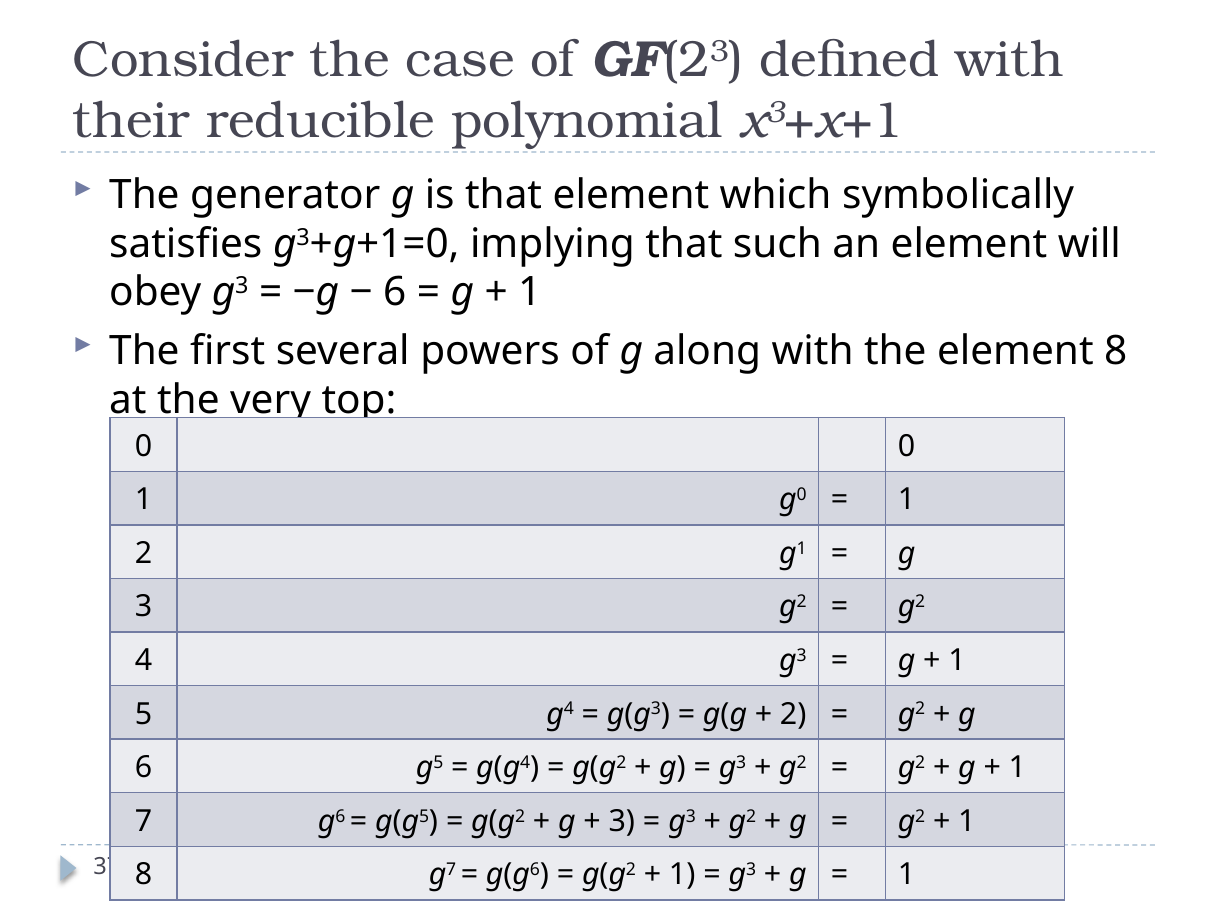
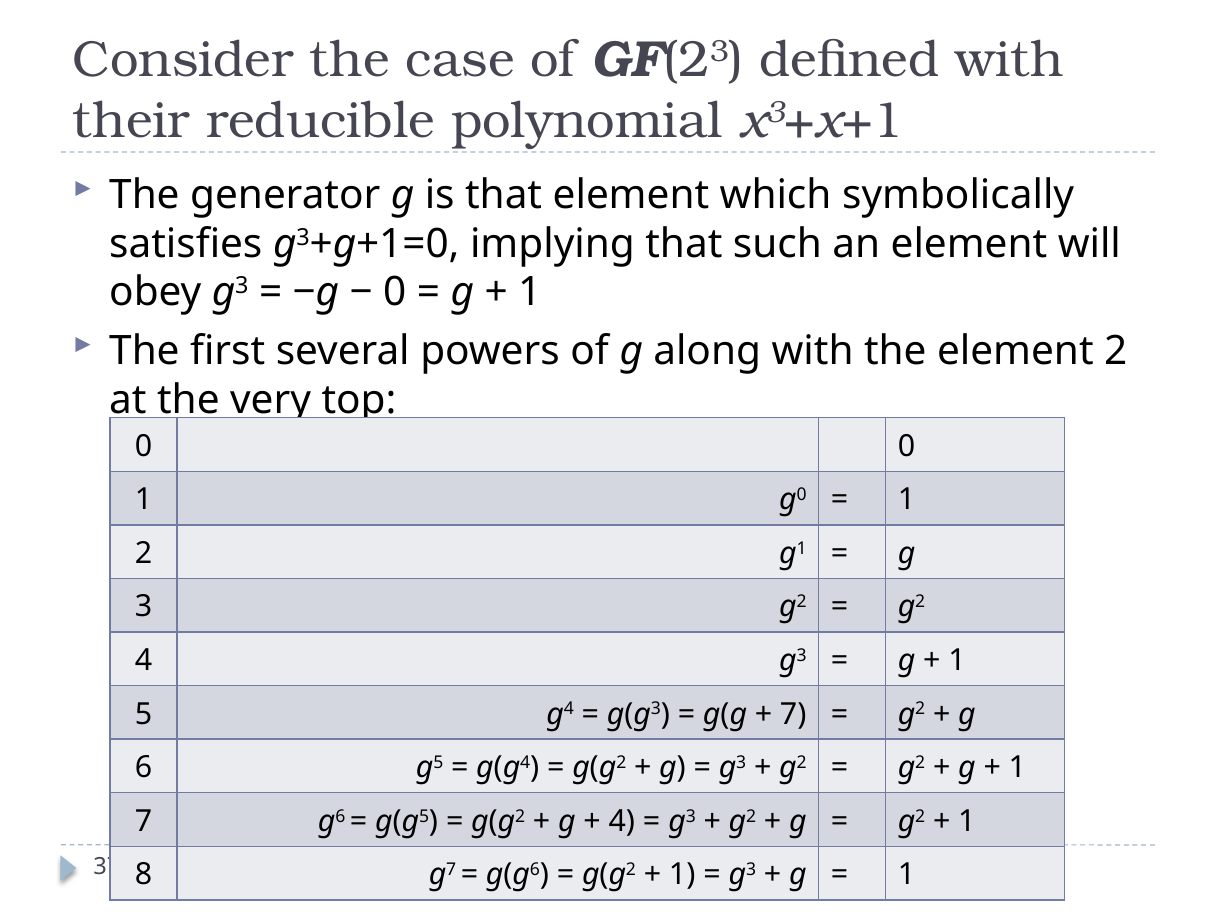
6 at (395, 293): 6 -> 0
element 8: 8 -> 2
2 at (793, 714): 2 -> 7
3 at (622, 821): 3 -> 4
